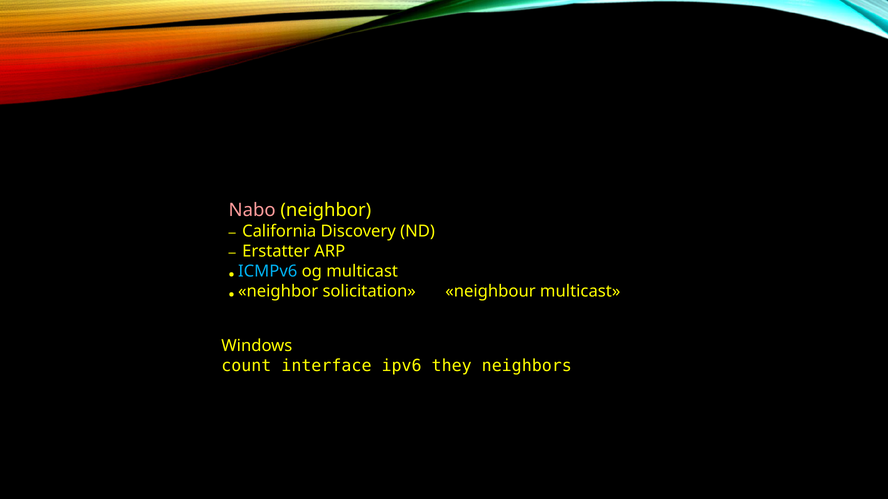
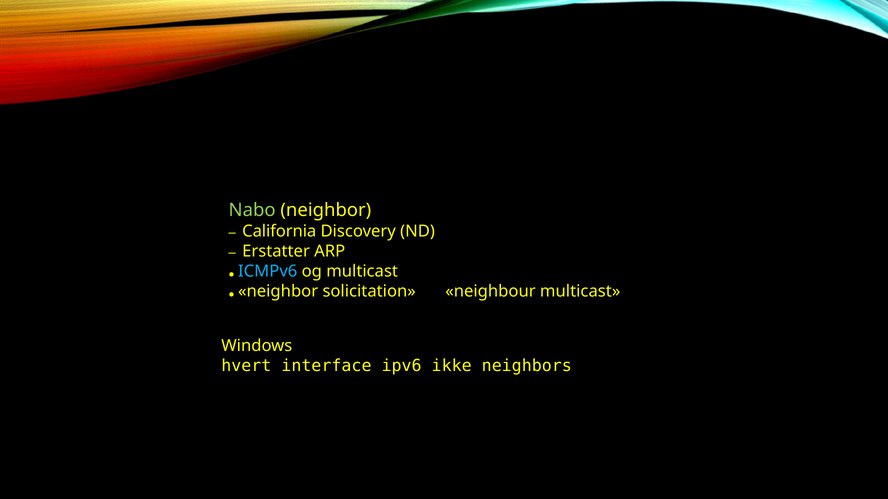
Nabo colour: pink -> light green
count: count -> hvert
they: they -> ikke
